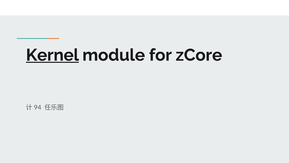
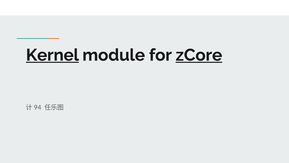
zCore underline: none -> present
